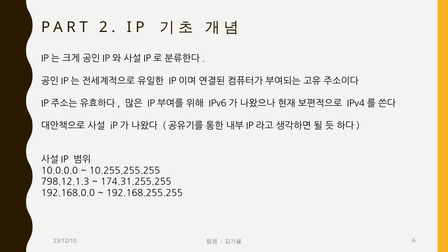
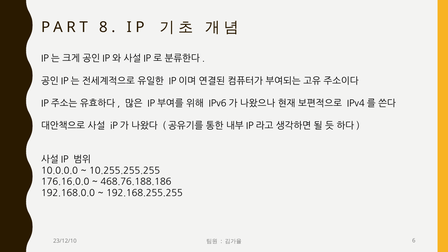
2: 2 -> 8
798.12.1.3: 798.12.1.3 -> 176.16.0.0
174.31.255.255: 174.31.255.255 -> 468.76.188.186
